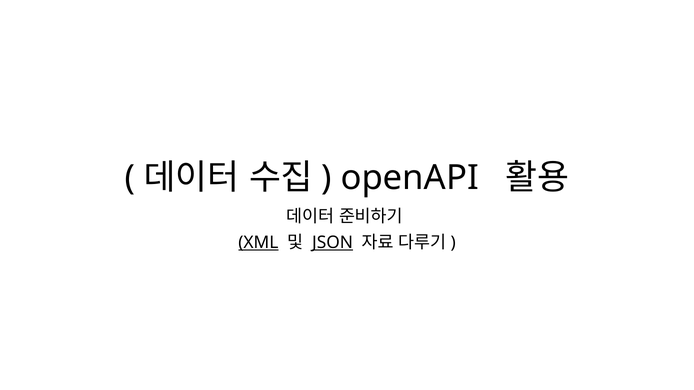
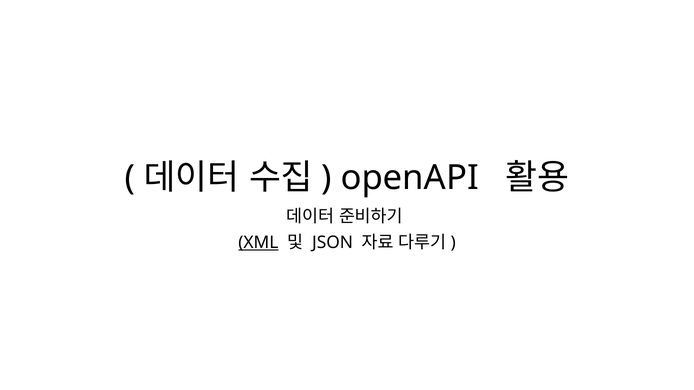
JSON underline: present -> none
